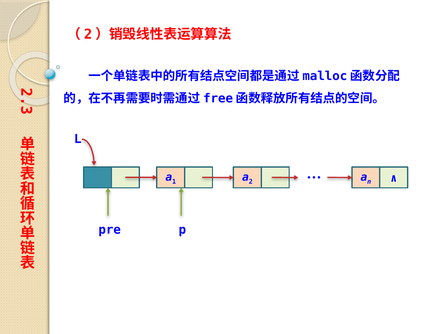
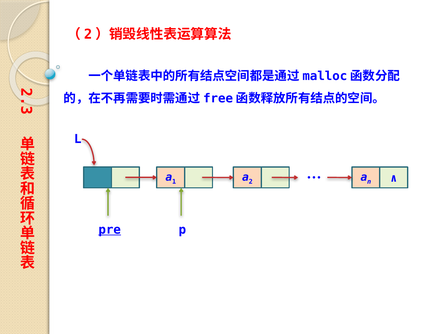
pre underline: none -> present
